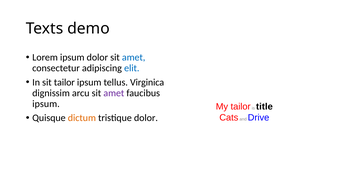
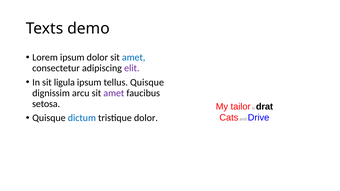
elit colour: blue -> purple
sit tailor: tailor -> ligula
tellus Virginica: Virginica -> Quisque
ipsum at (46, 104): ipsum -> setosa
title: title -> drat
dictum colour: orange -> blue
